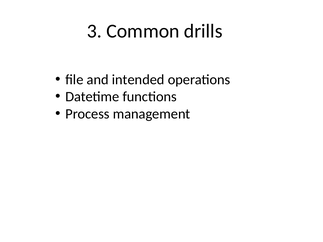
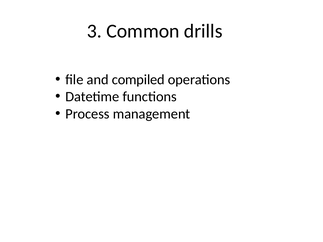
intended: intended -> compiled
